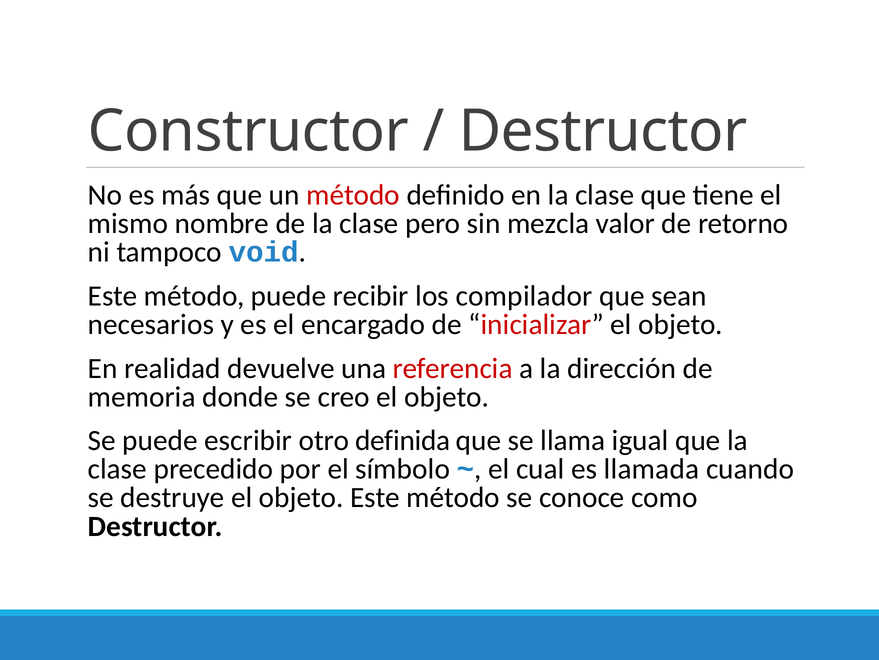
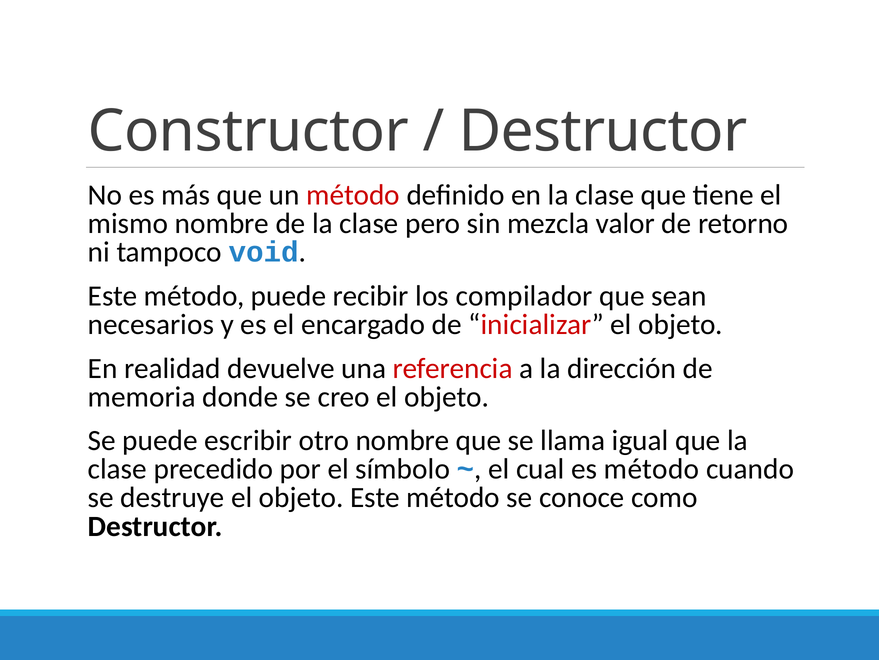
otro definida: definida -> nombre
es llamada: llamada -> método
